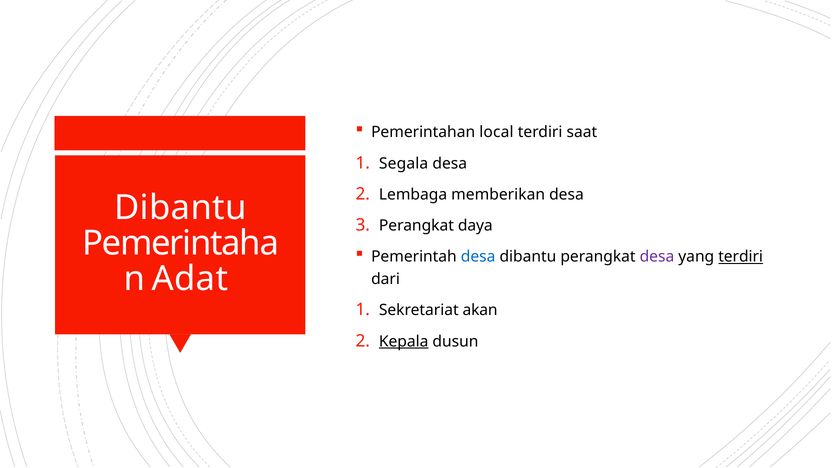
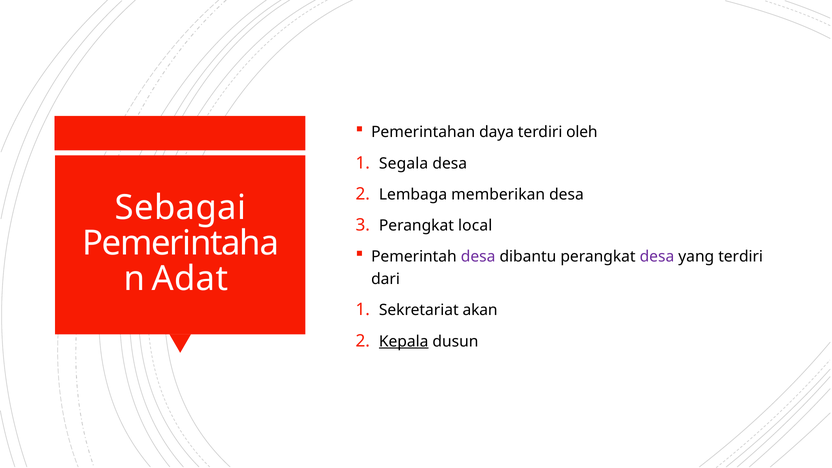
local: local -> daya
saat: saat -> oleh
Dibantu at (180, 208): Dibantu -> Sebagai
daya: daya -> local
desa at (478, 257) colour: blue -> purple
terdiri at (741, 257) underline: present -> none
